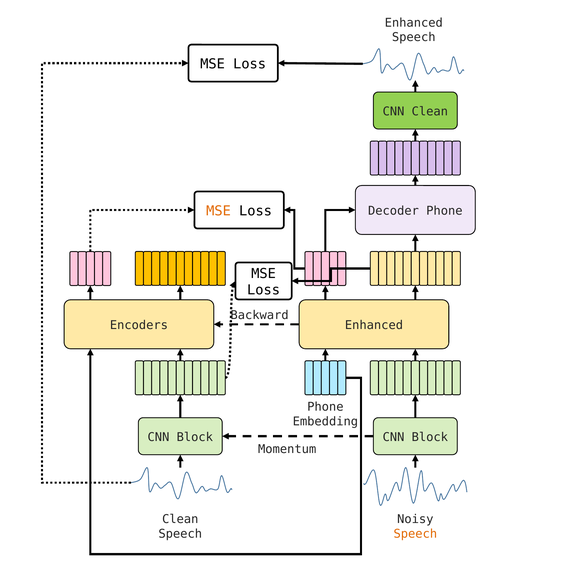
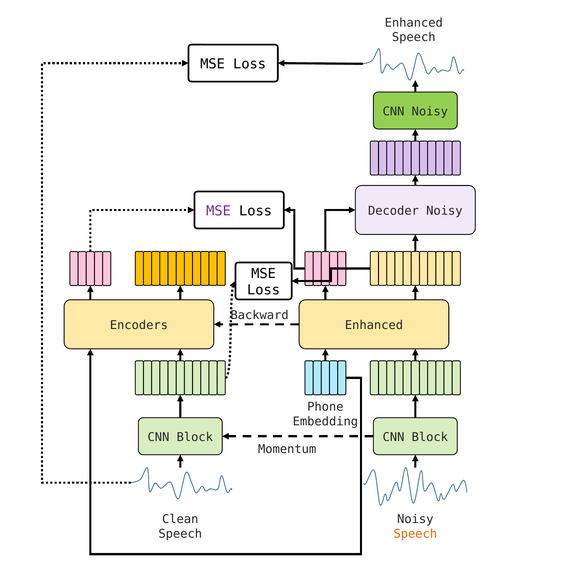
CNN Clean: Clean -> Noisy
MSE at (218, 211) colour: orange -> purple
Decoder Phone: Phone -> Noisy
